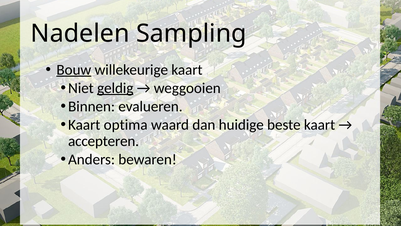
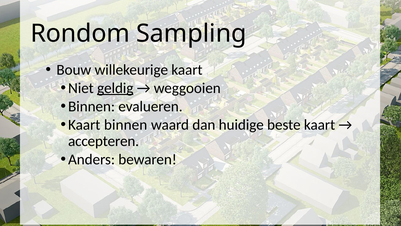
Nadelen: Nadelen -> Rondom
Bouw underline: present -> none
Kaart optima: optima -> binnen
